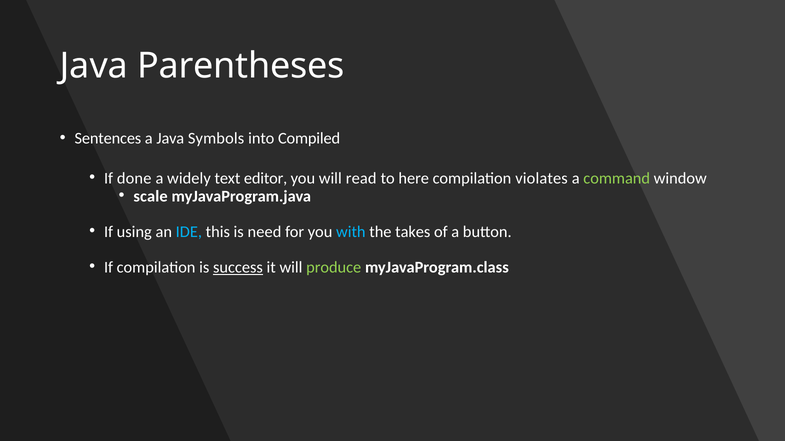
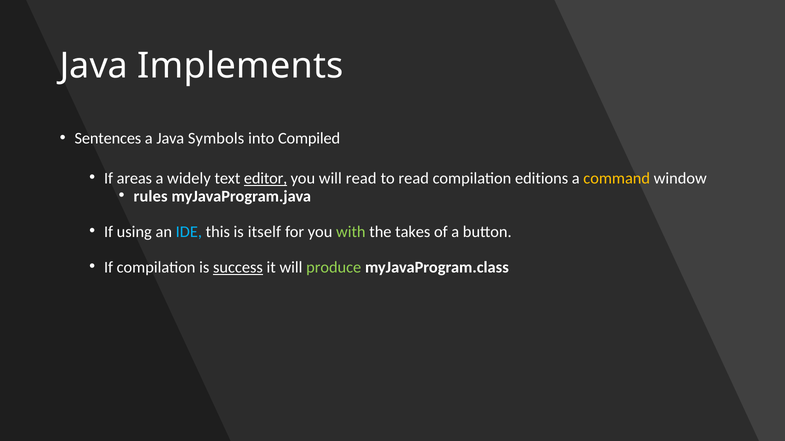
Parentheses: Parentheses -> Implements
done: done -> areas
editor underline: none -> present
to here: here -> read
violates: violates -> editions
command colour: light green -> yellow
scale: scale -> rules
need: need -> itself
with colour: light blue -> light green
